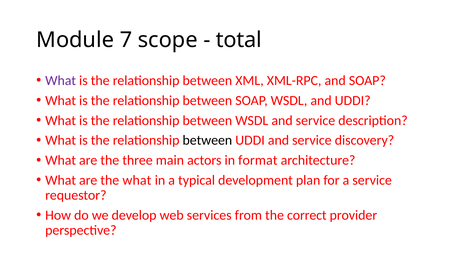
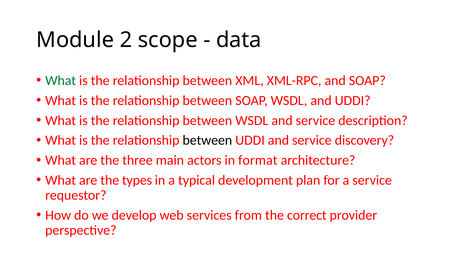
7: 7 -> 2
total: total -> data
What at (61, 80) colour: purple -> green
the what: what -> types
